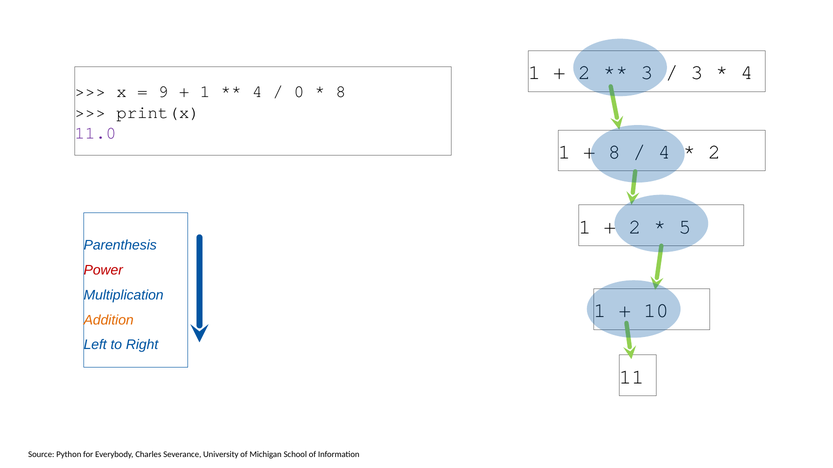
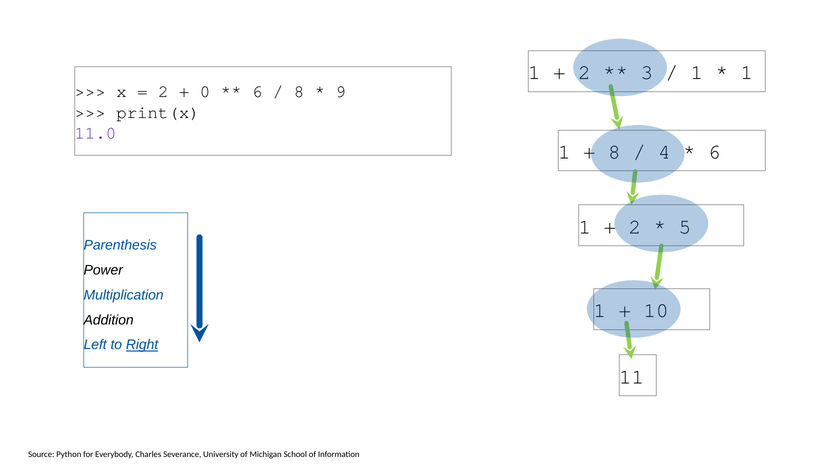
3 at (697, 73): 3 -> 1
4 at (747, 73): 4 -> 1
9 at (163, 92): 9 -> 2
1 at (205, 92): 1 -> 0
4 at (257, 92): 4 -> 6
0 at (299, 92): 0 -> 8
8 at (341, 92): 8 -> 9
2 at (714, 152): 2 -> 6
Power colour: red -> black
Addition colour: orange -> black
Right underline: none -> present
